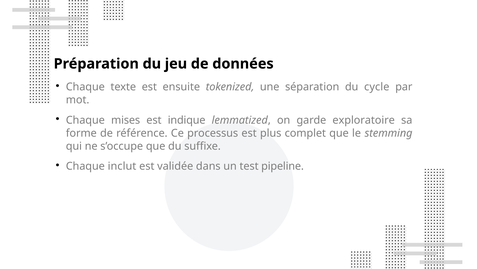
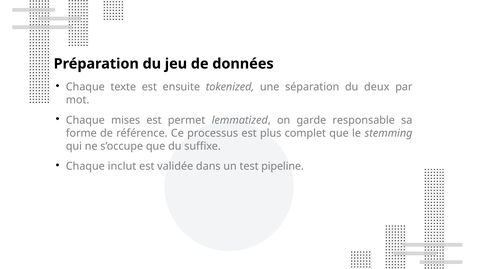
cycle: cycle -> deux
indique: indique -> permet
exploratoire: exploratoire -> responsable
